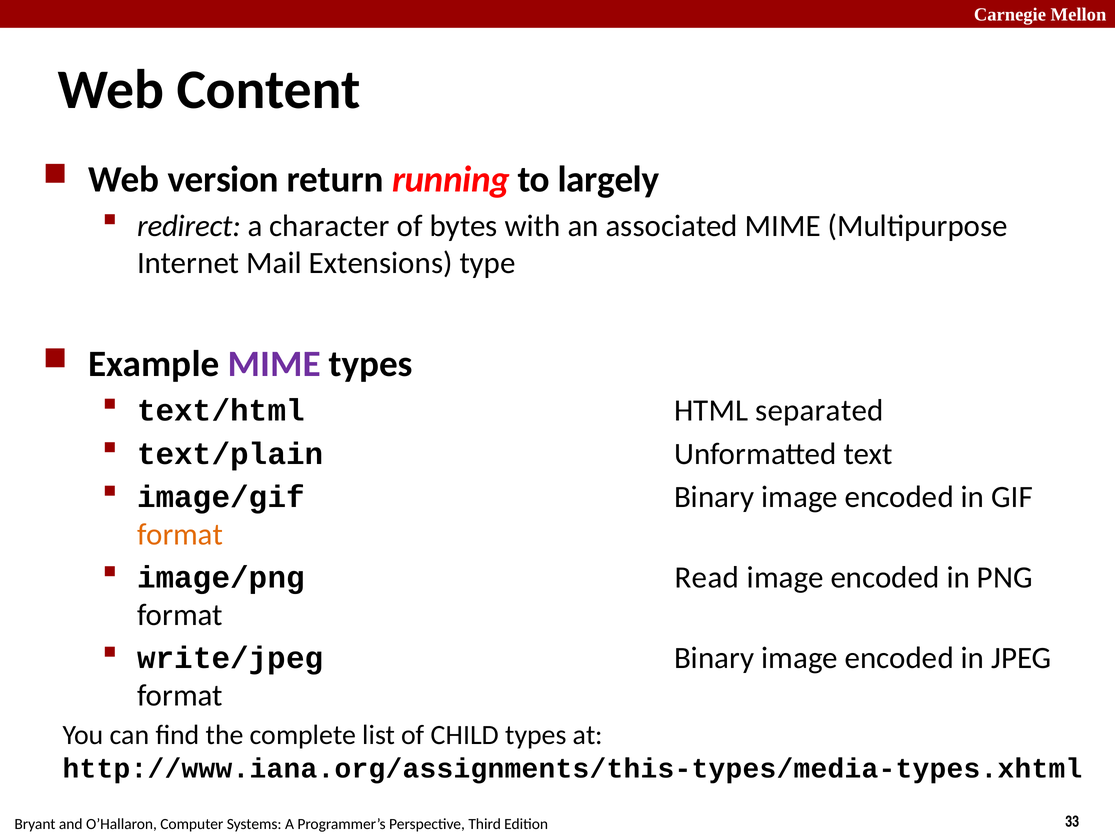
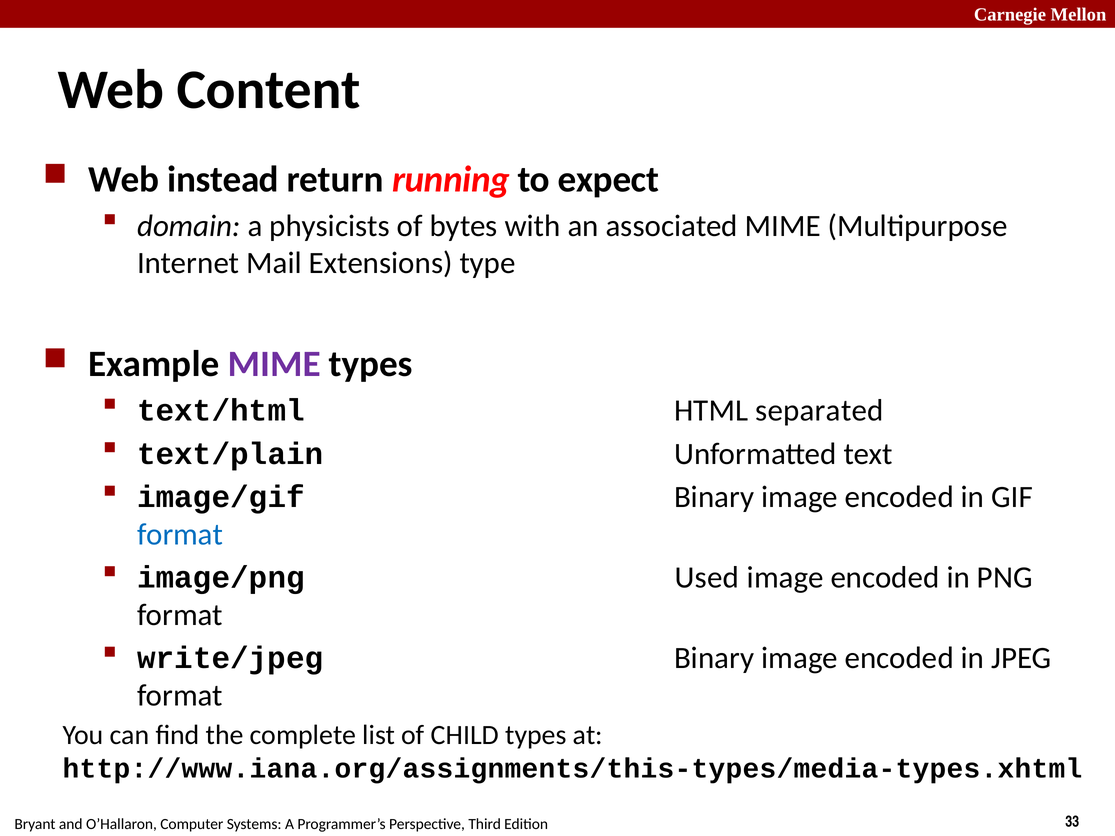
version: version -> instead
largely: largely -> expect
redirect: redirect -> domain
character: character -> physicists
format at (180, 534) colour: orange -> blue
Read: Read -> Used
